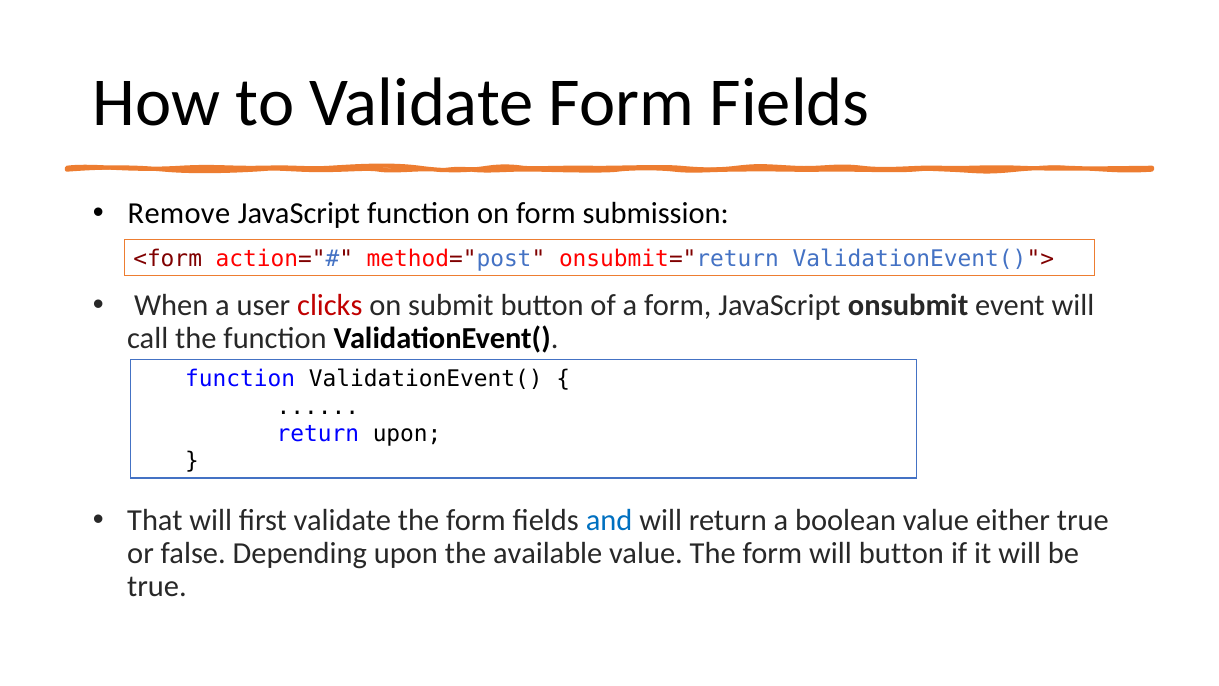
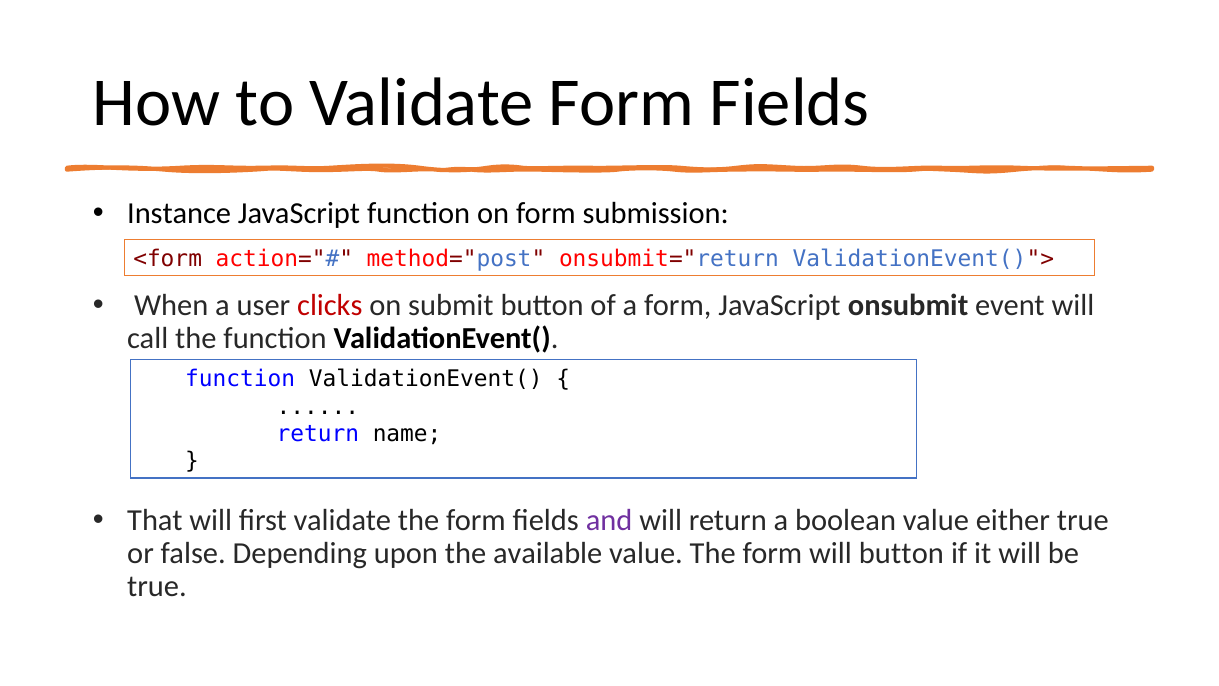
Remove: Remove -> Instance
return upon: upon -> name
and colour: blue -> purple
